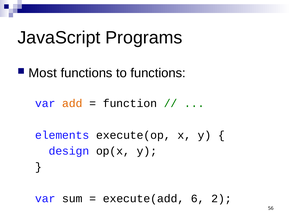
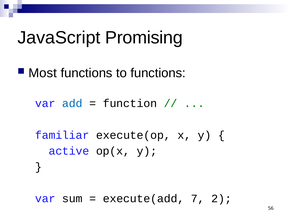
Programs: Programs -> Promising
add colour: orange -> blue
elements: elements -> familiar
design: design -> active
6: 6 -> 7
